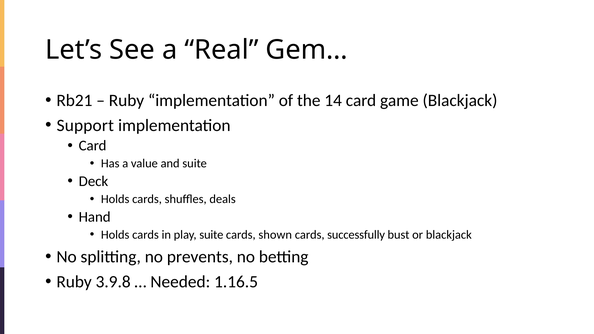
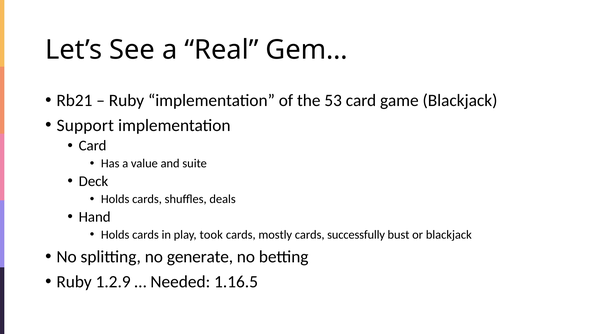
14: 14 -> 53
play suite: suite -> took
shown: shown -> mostly
prevents: prevents -> generate
3.9.8: 3.9.8 -> 1.2.9
